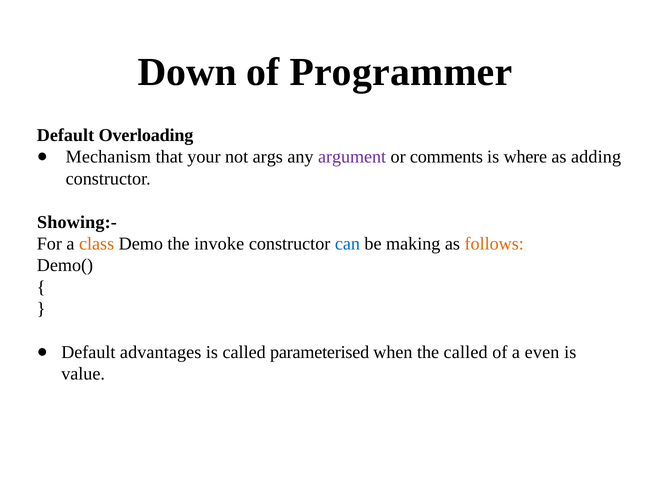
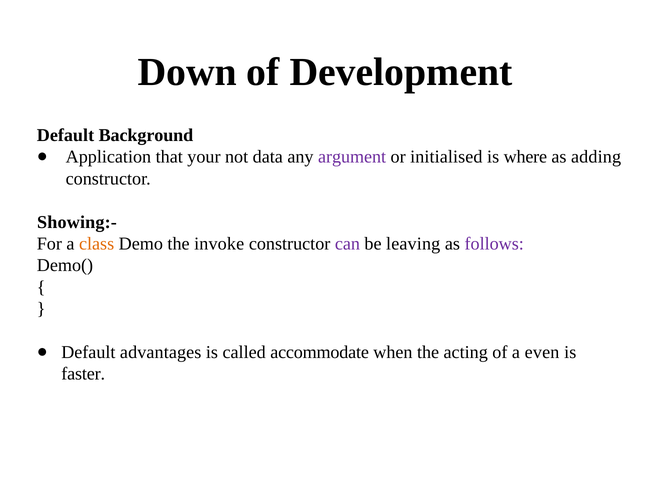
Programmer: Programmer -> Development
Overloading: Overloading -> Background
Mechanism: Mechanism -> Application
args: args -> data
comments: comments -> initialised
can colour: blue -> purple
making: making -> leaving
follows colour: orange -> purple
parameterised: parameterised -> accommodate
the called: called -> acting
value: value -> faster
